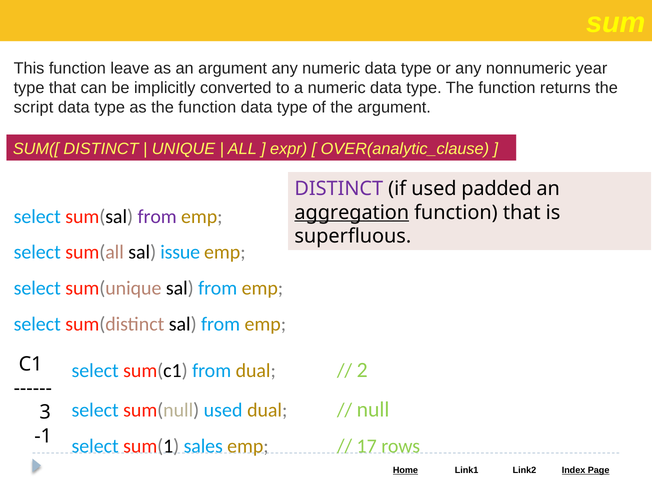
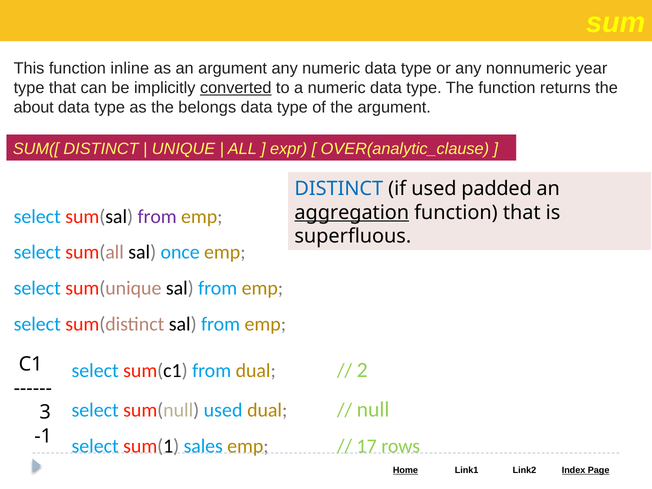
leave: leave -> inline
converted underline: none -> present
script: script -> about
as the function: function -> belongs
DISTINCT at (339, 189) colour: purple -> blue
issue: issue -> once
